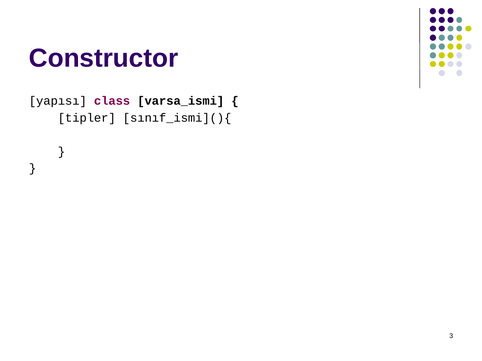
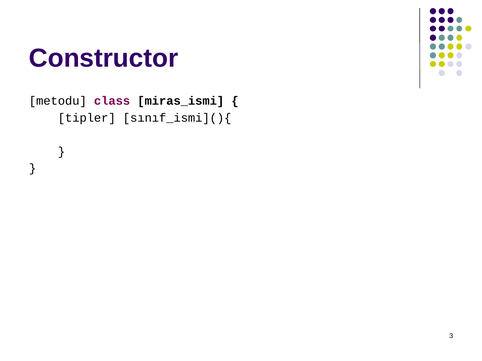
yapısı: yapısı -> metodu
varsa_ismi: varsa_ismi -> miras_ismi
